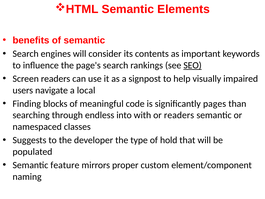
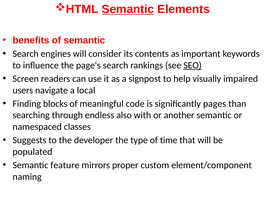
Semantic at (128, 9) underline: none -> present
into: into -> also
or readers: readers -> another
hold: hold -> time
